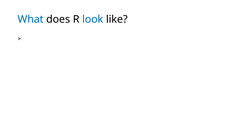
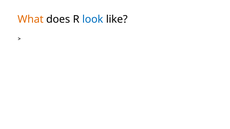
What colour: blue -> orange
